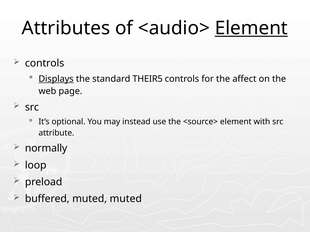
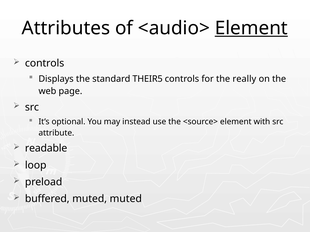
Displays underline: present -> none
affect: affect -> really
normally: normally -> readable
